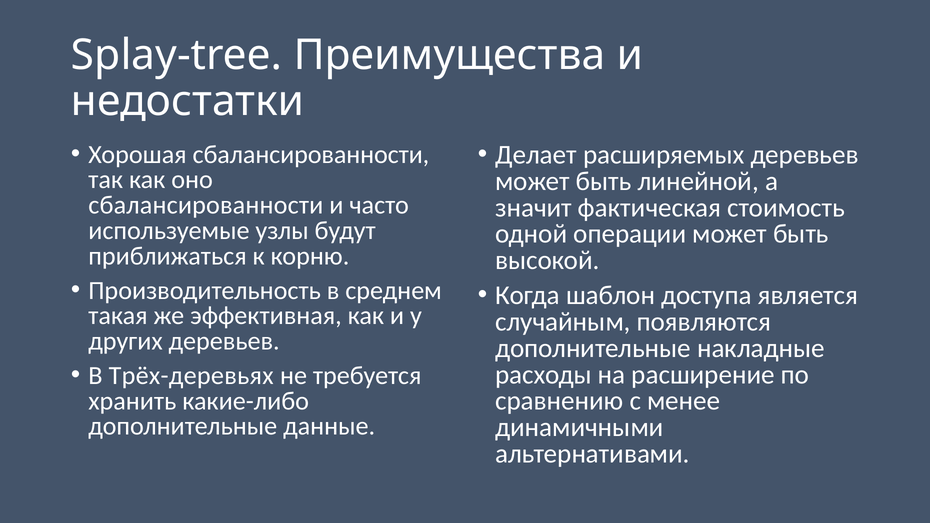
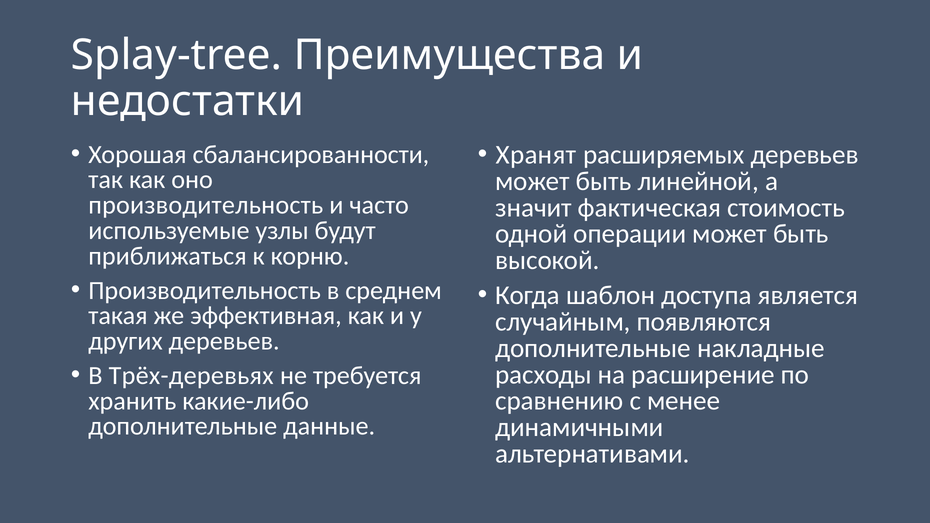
Делает: Делает -> Хранят
сбалансированности at (206, 205): сбалансированности -> производительность
